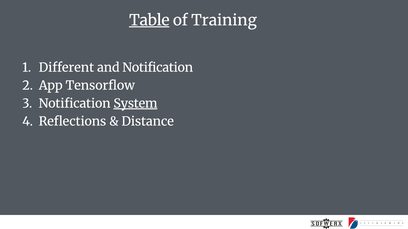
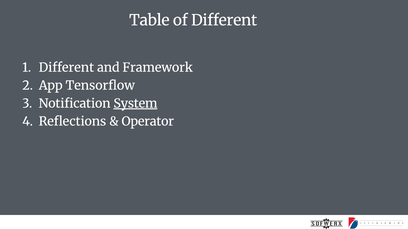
Table underline: present -> none
of Training: Training -> Different
and Notification: Notification -> Framework
Distance: Distance -> Operator
